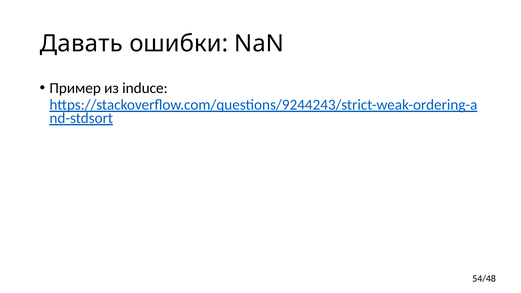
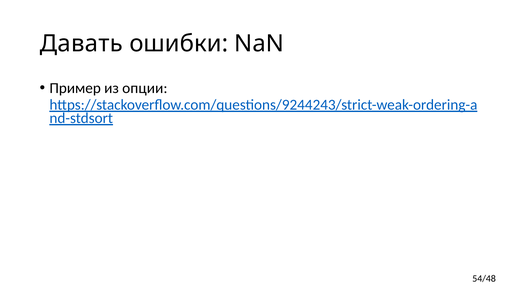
induce: induce -> опции
